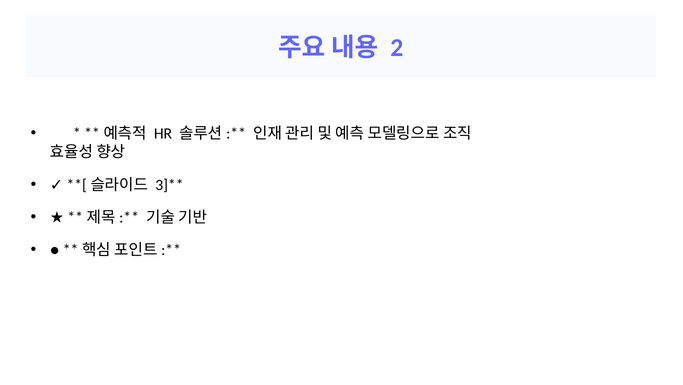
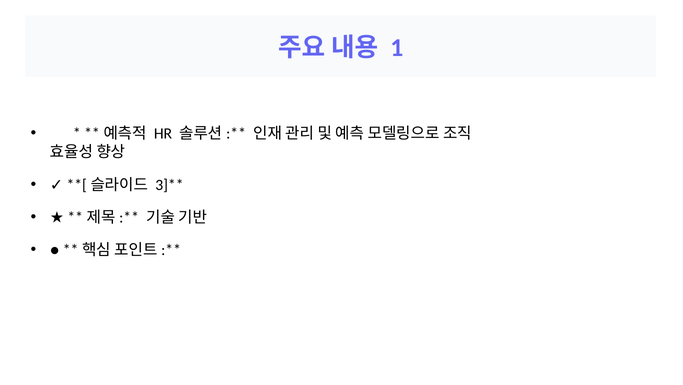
2: 2 -> 1
